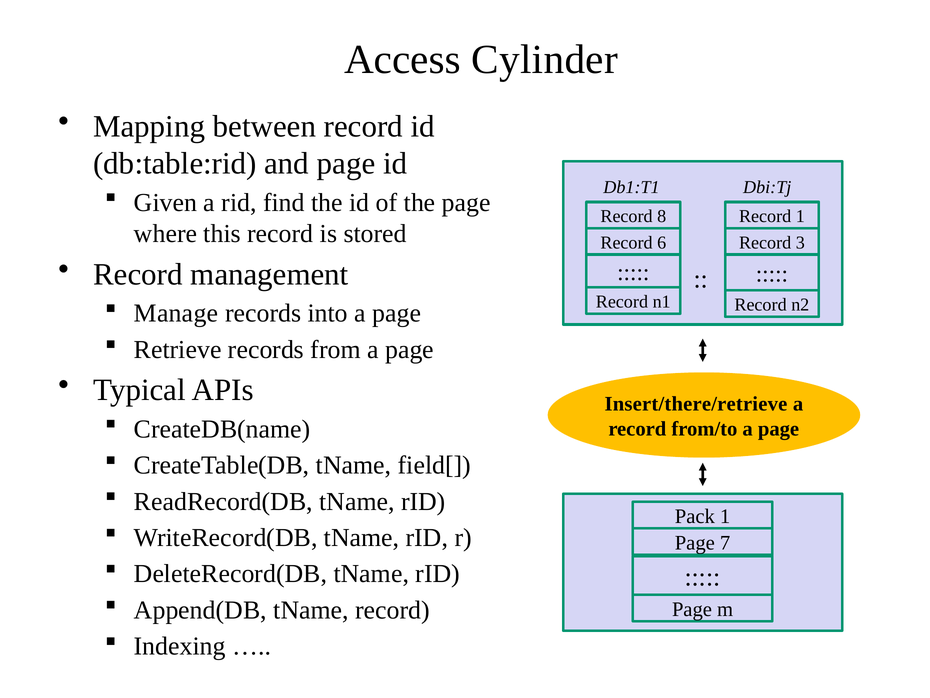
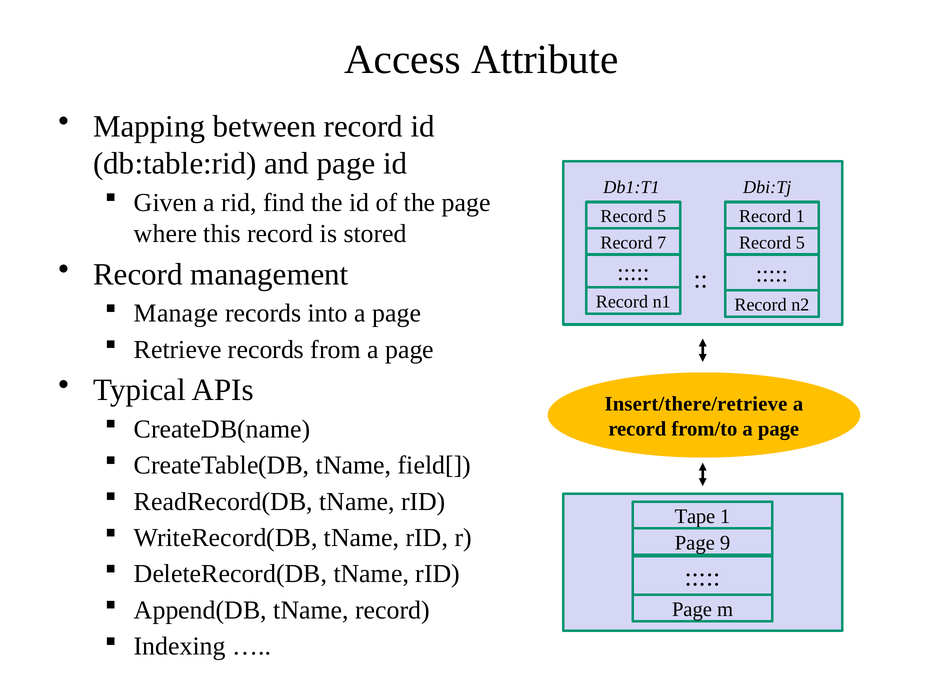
Cylinder: Cylinder -> Attribute
8 at (662, 216): 8 -> 5
6: 6 -> 7
3 at (800, 243): 3 -> 5
Pack: Pack -> Tape
7: 7 -> 9
